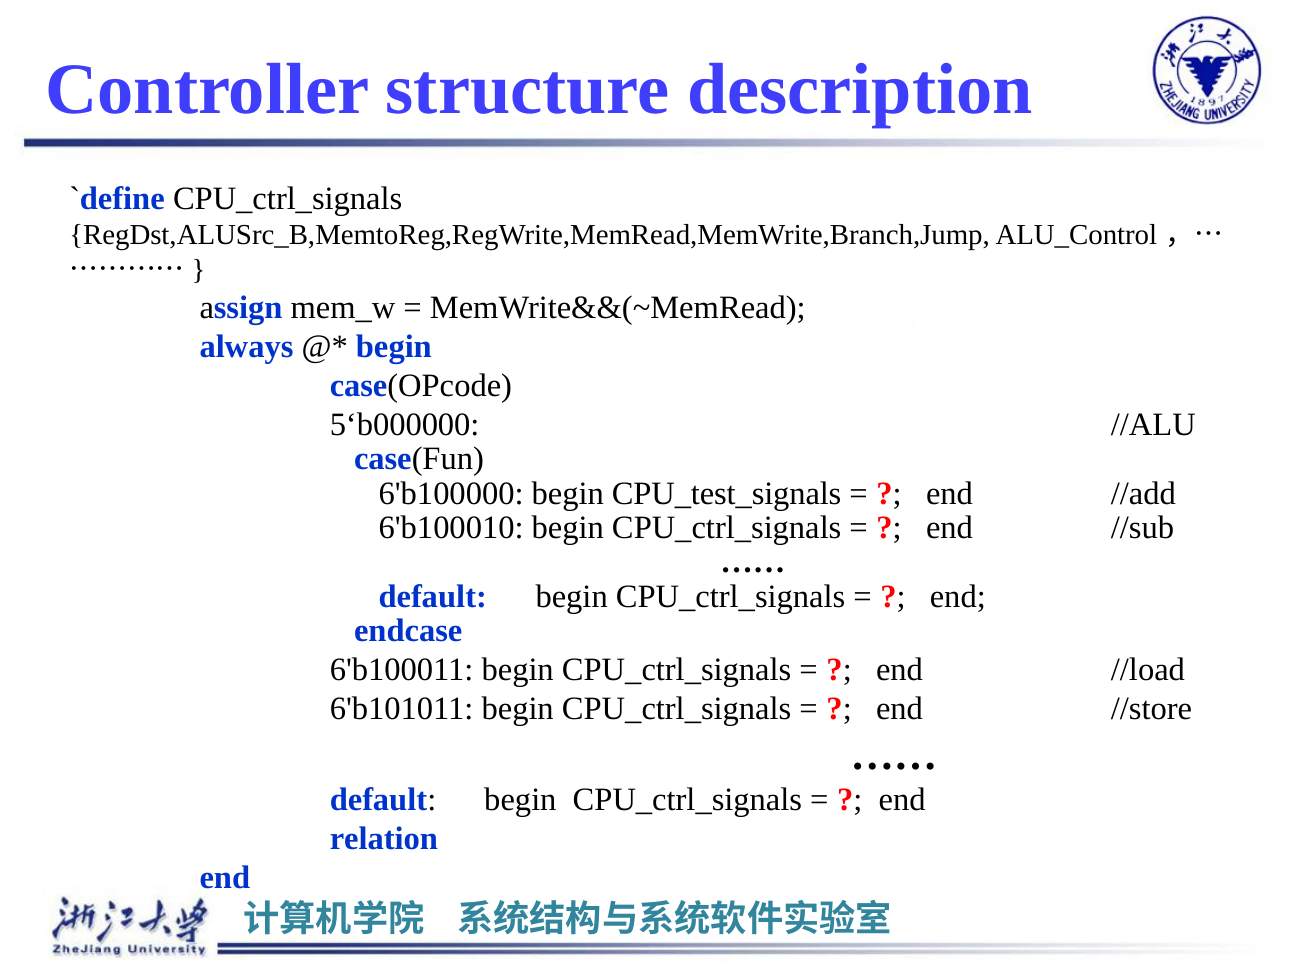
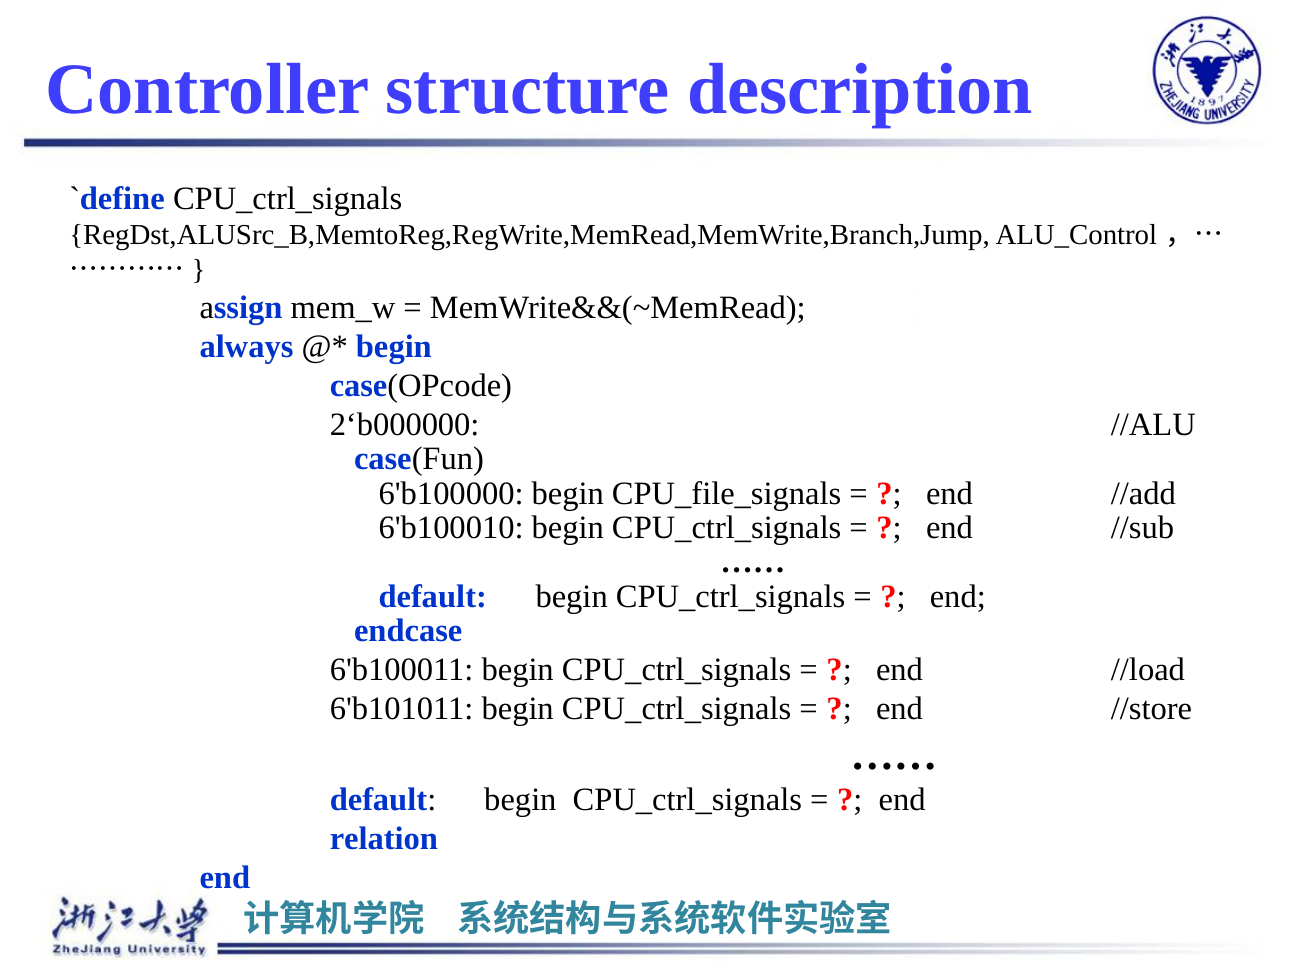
5‘b000000: 5‘b000000 -> 2‘b000000
CPU_test_signals: CPU_test_signals -> CPU_file_signals
